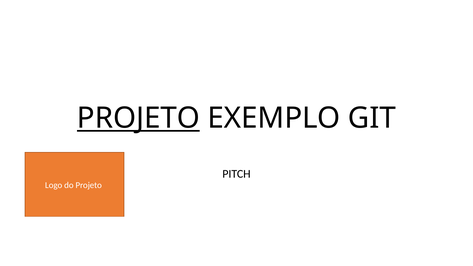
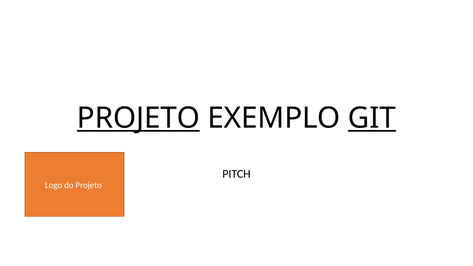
GIT underline: none -> present
